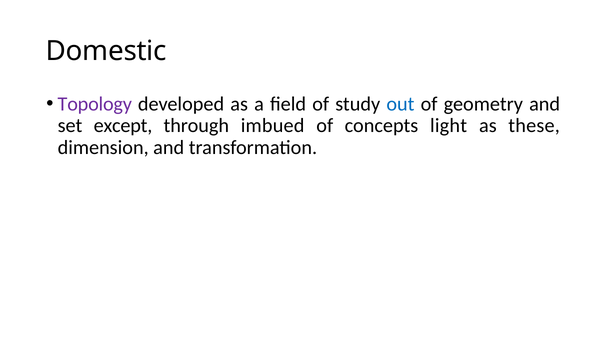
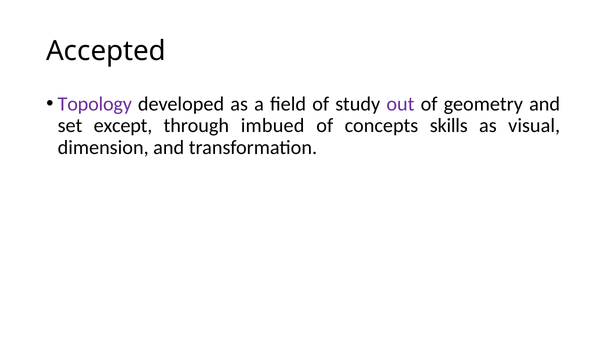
Domestic: Domestic -> Accepted
out colour: blue -> purple
light: light -> skills
these: these -> visual
